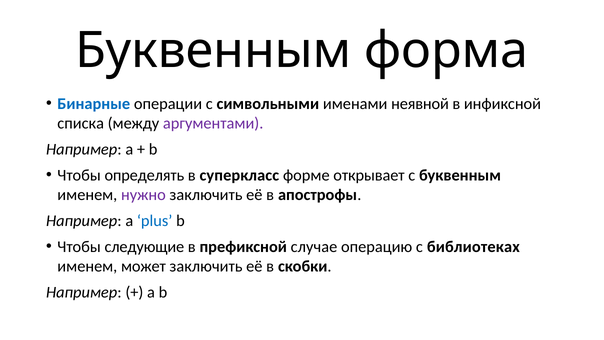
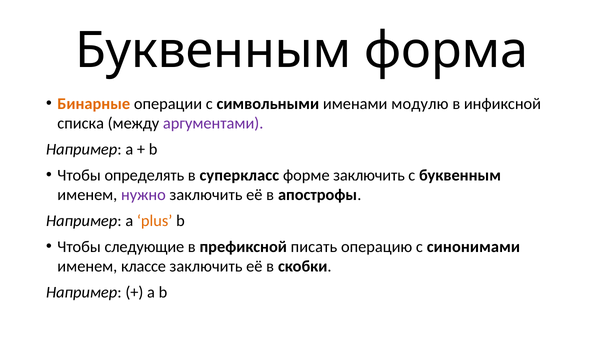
Бинарные colour: blue -> orange
неявной: неявной -> модулю
форме открывает: открывает -> заключить
plus colour: blue -> orange
случае: случае -> писать
библиотеках: библиотеках -> синонимами
может: может -> классе
